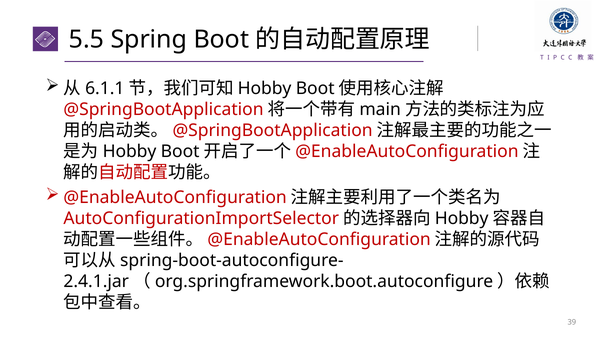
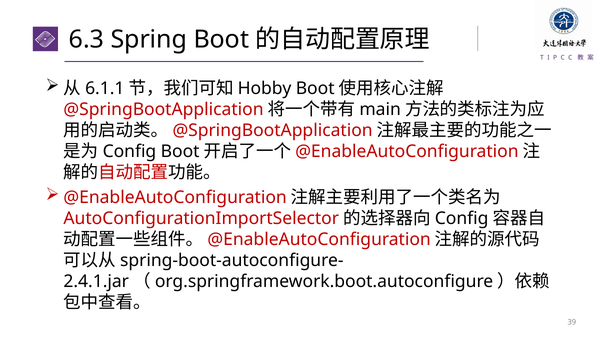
5.5: 5.5 -> 6.3
Hobby at (129, 151): Hobby -> Config
Hobby at (462, 218): Hobby -> Config
